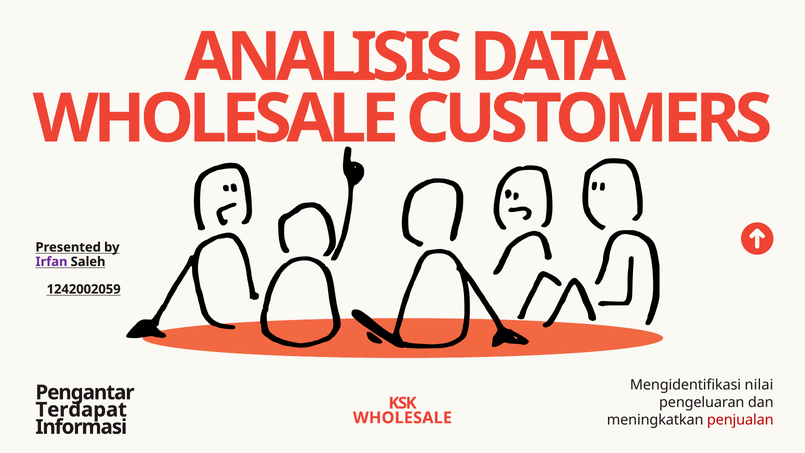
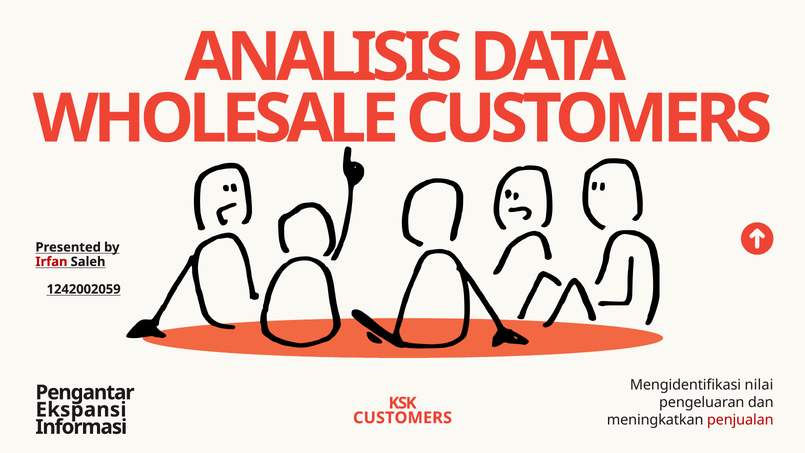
Irfan colour: purple -> red
Terdapat: Terdapat -> Ekspansi
WHOLESALE at (402, 418): WHOLESALE -> CUSTOMERS
